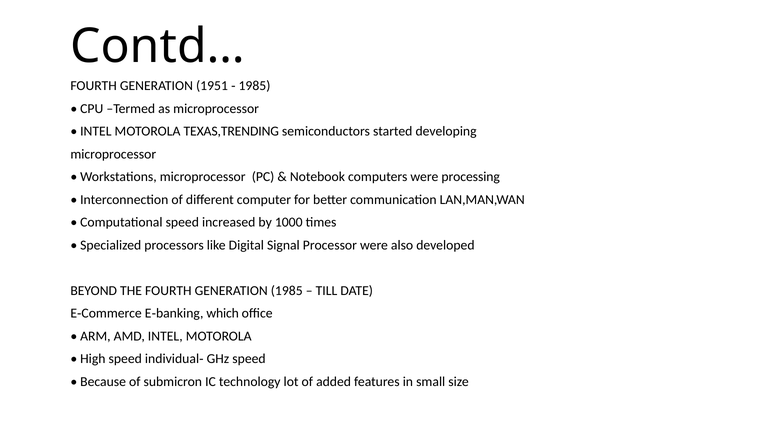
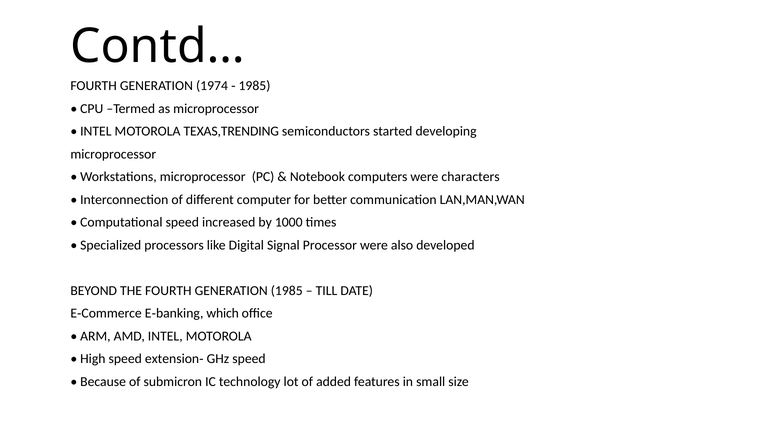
1951: 1951 -> 1974
processing: processing -> characters
individual: individual -> extension
